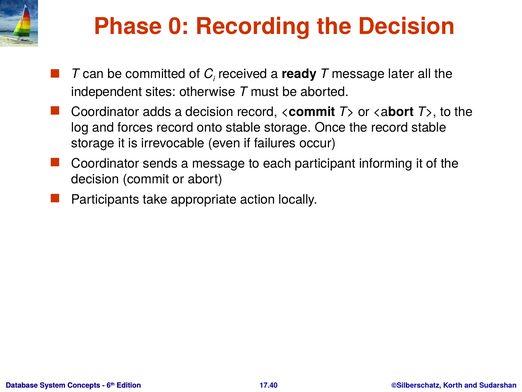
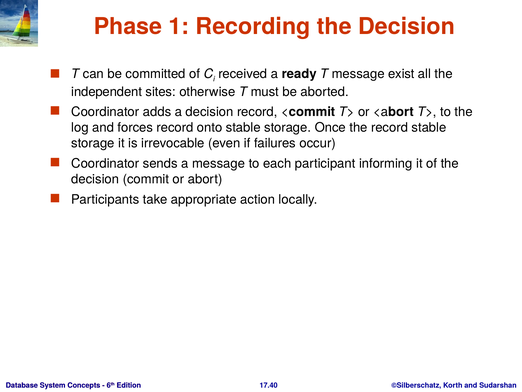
0: 0 -> 1
later: later -> exist
